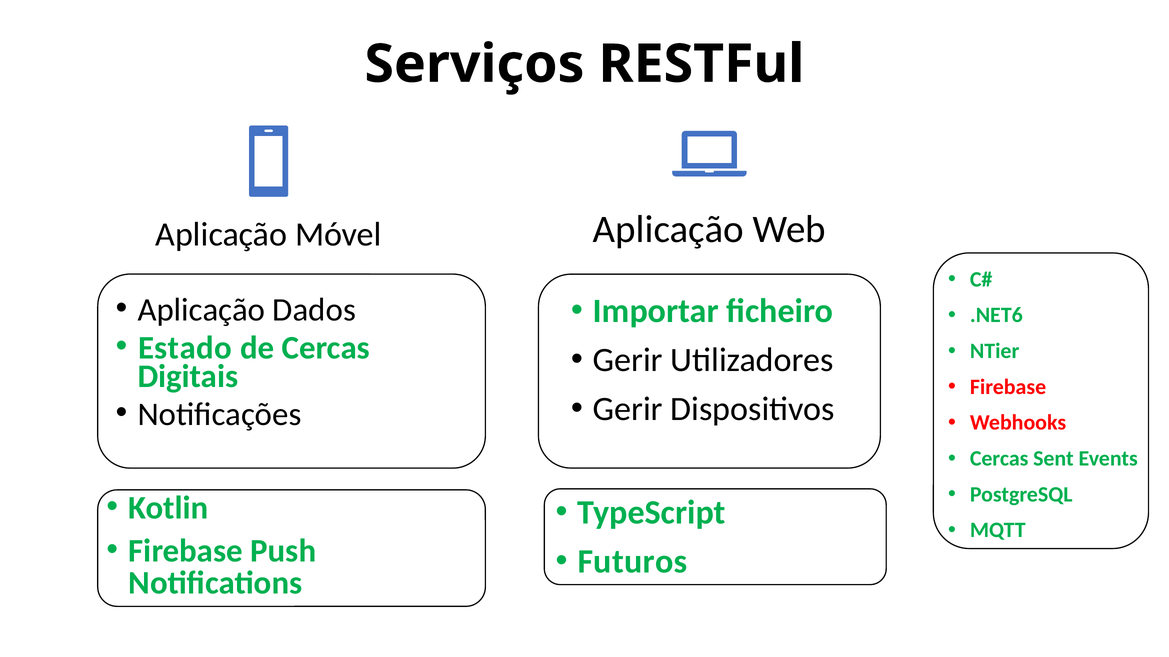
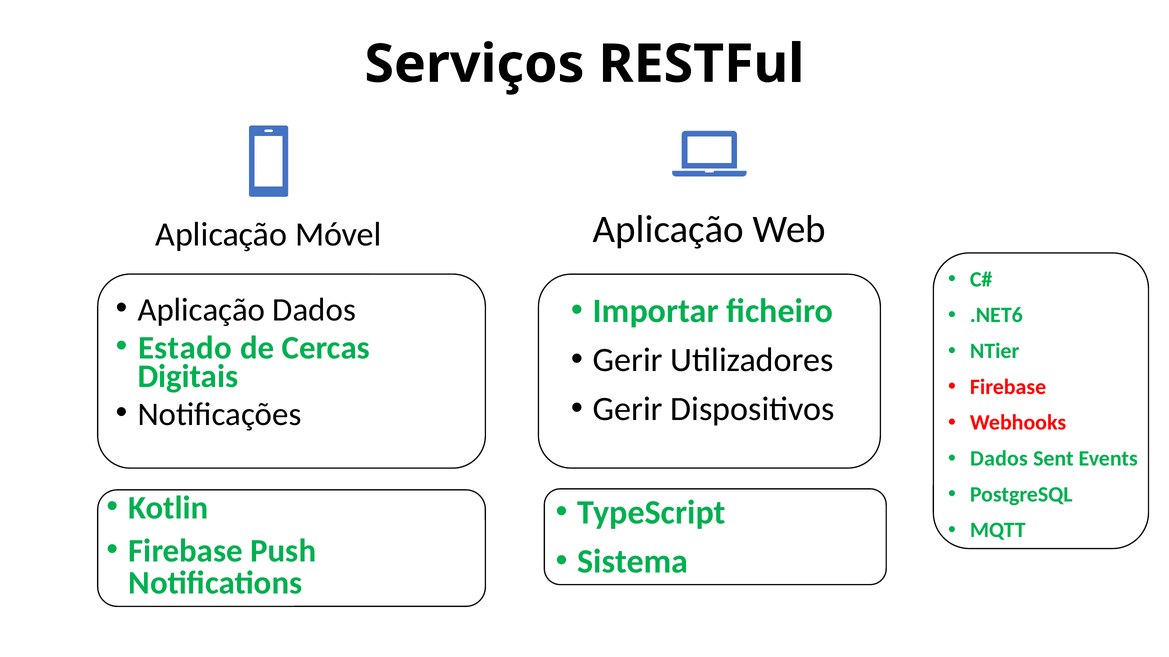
Cercas at (999, 459): Cercas -> Dados
Futuros: Futuros -> Sistema
